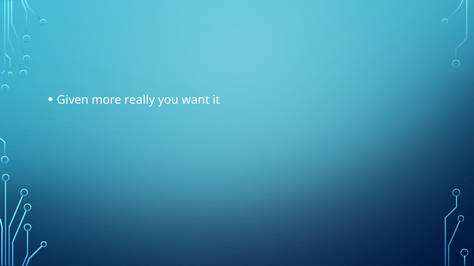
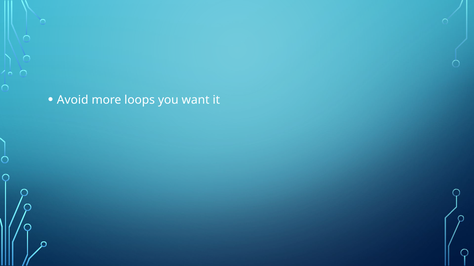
Given: Given -> Avoid
really: really -> loops
